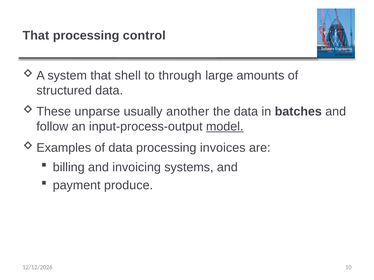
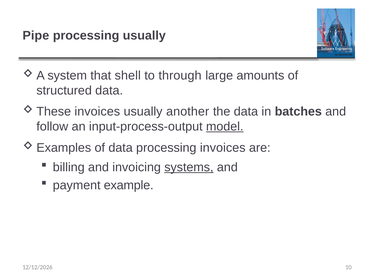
That at (36, 35): That -> Pipe
processing control: control -> usually
unparse at (97, 112): unparse -> invoices
systems underline: none -> present
produce: produce -> example
